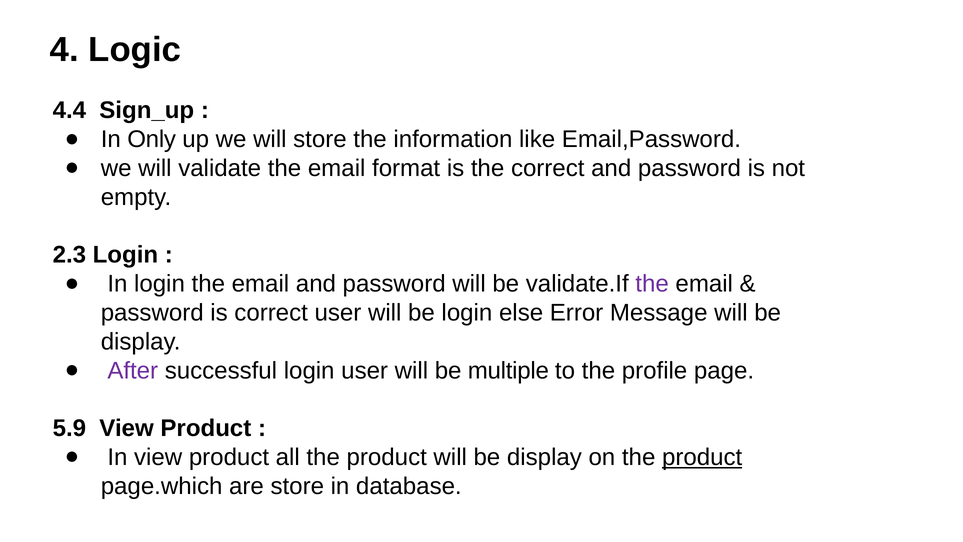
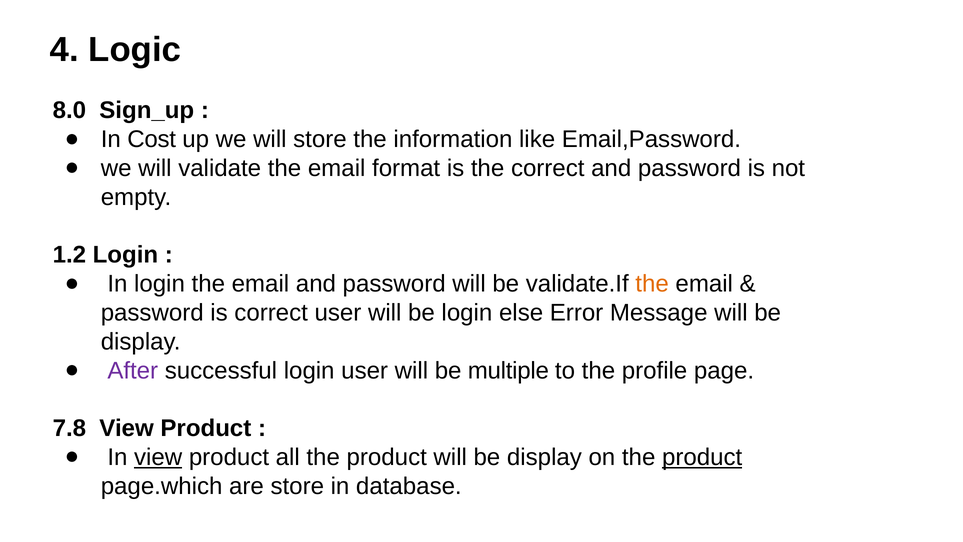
4.4: 4.4 -> 8.0
Only: Only -> Cost
2.3: 2.3 -> 1.2
the at (652, 284) colour: purple -> orange
5.9: 5.9 -> 7.8
view at (158, 457) underline: none -> present
